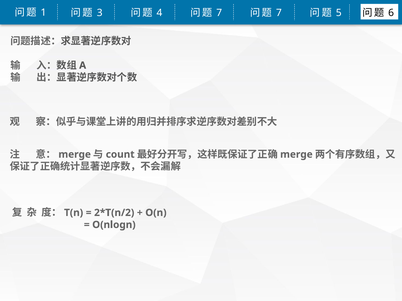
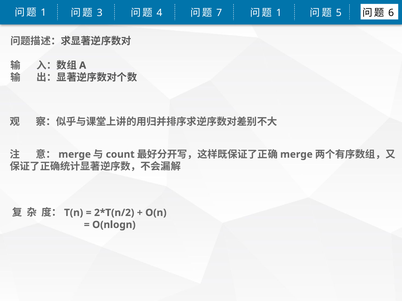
7 at (279, 13): 7 -> 1
